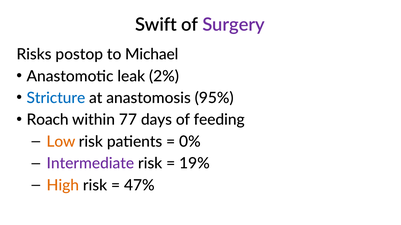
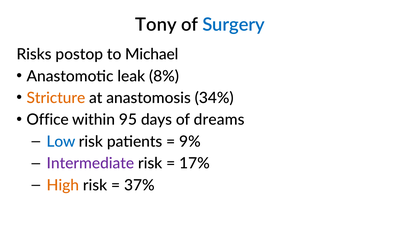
Swift: Swift -> Tony
Surgery colour: purple -> blue
2%: 2% -> 8%
Stricture colour: blue -> orange
95%: 95% -> 34%
Roach: Roach -> Office
77: 77 -> 95
feeding: feeding -> dreams
Low colour: orange -> blue
0%: 0% -> 9%
19%: 19% -> 17%
47%: 47% -> 37%
